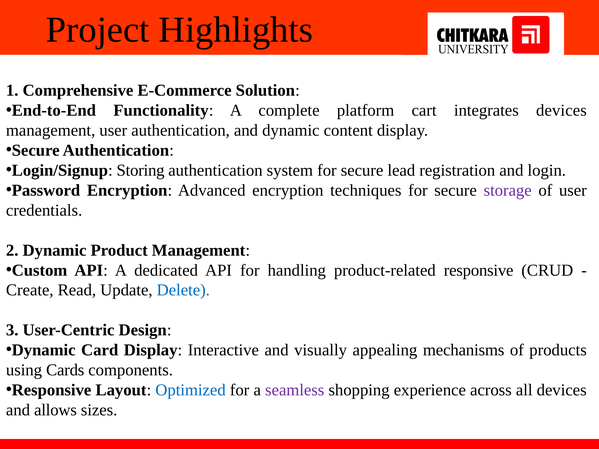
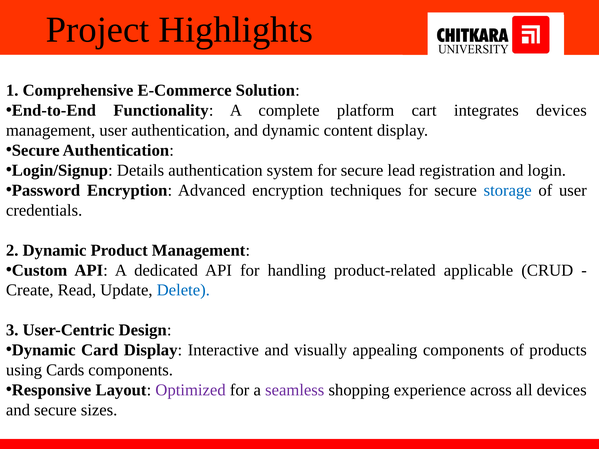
Storing: Storing -> Details
storage colour: purple -> blue
product-related responsive: responsive -> applicable
appealing mechanisms: mechanisms -> components
Optimized colour: blue -> purple
and allows: allows -> secure
